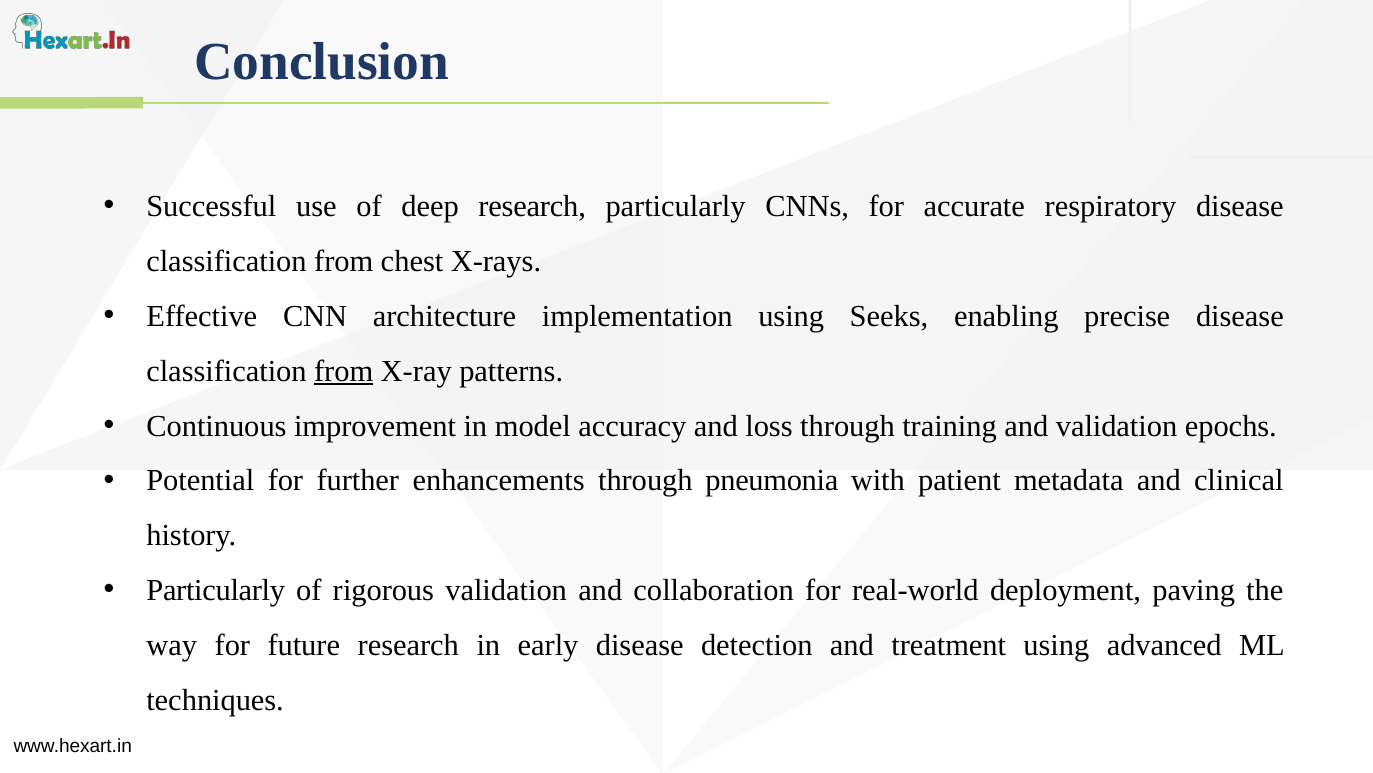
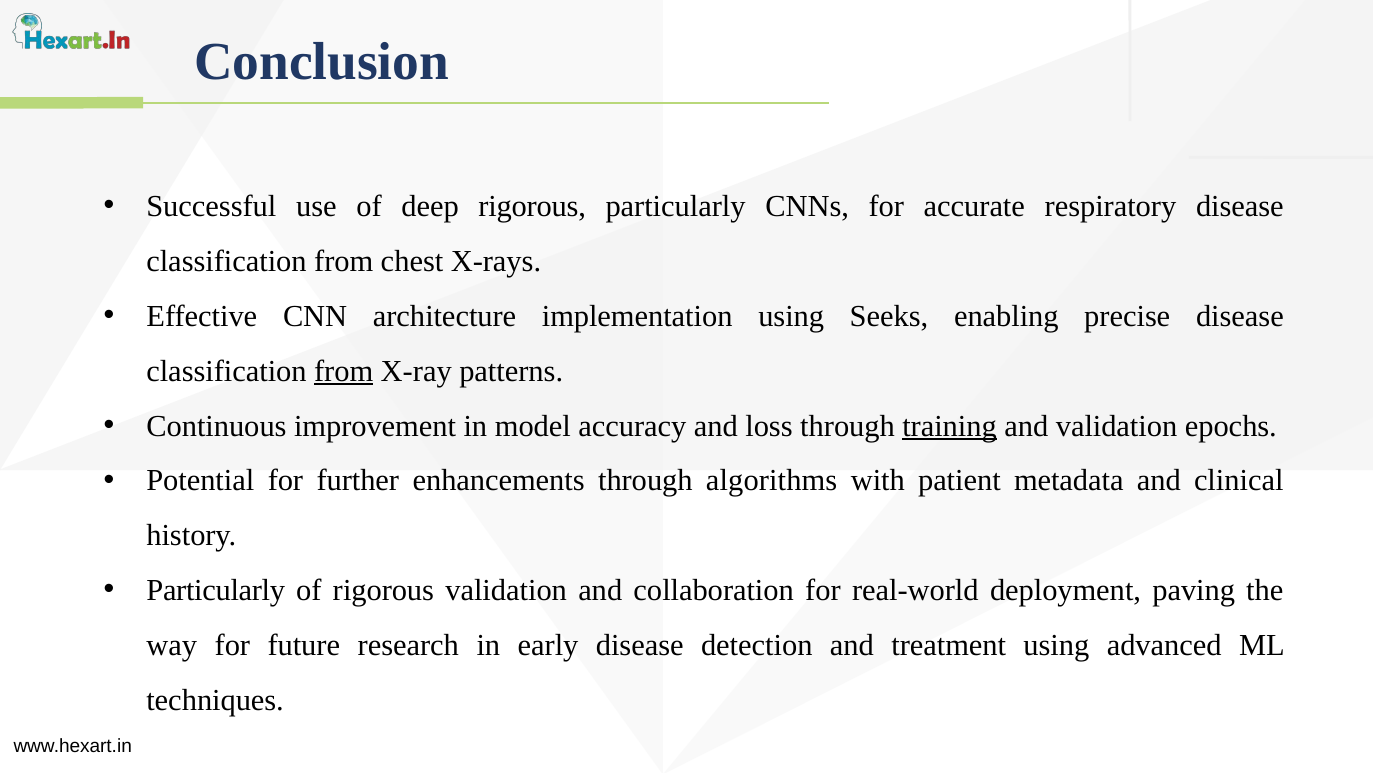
deep research: research -> rigorous
training underline: none -> present
pneumonia: pneumonia -> algorithms
